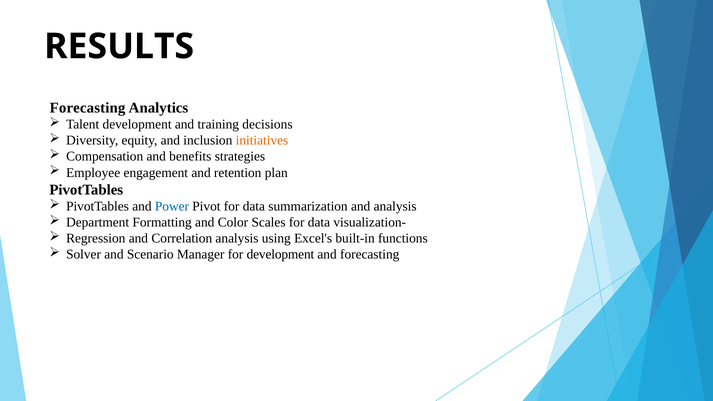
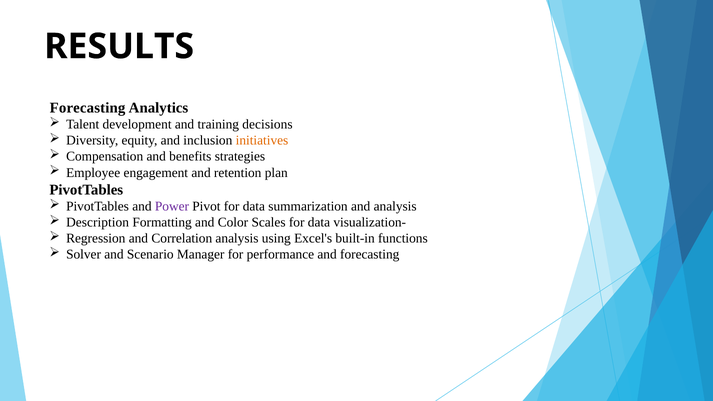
Power colour: blue -> purple
Department: Department -> Description
for development: development -> performance
